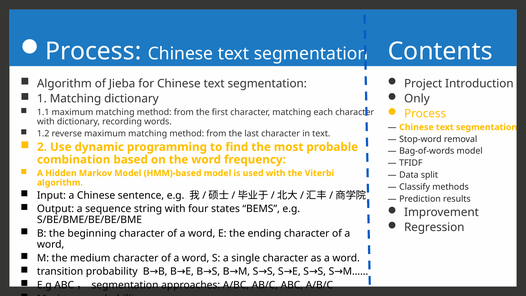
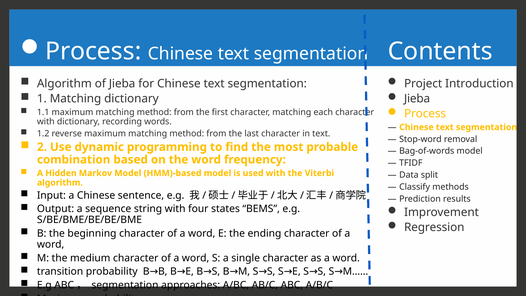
Only at (417, 99): Only -> Jieba
